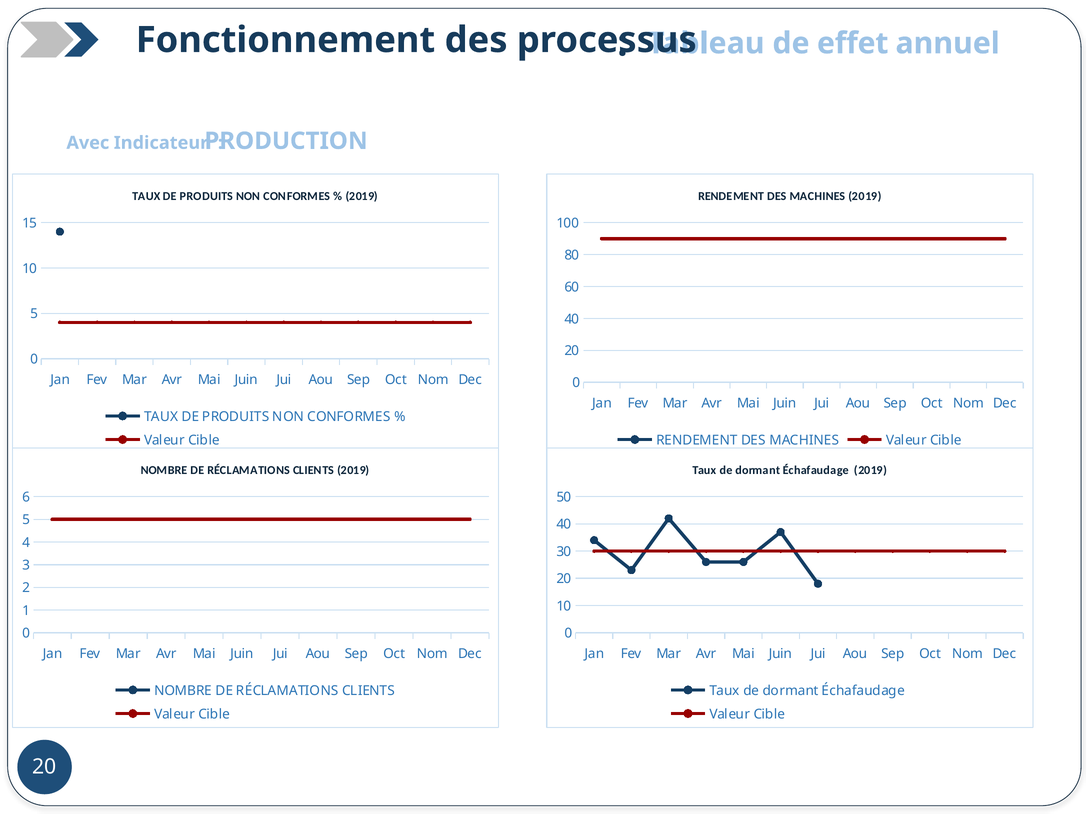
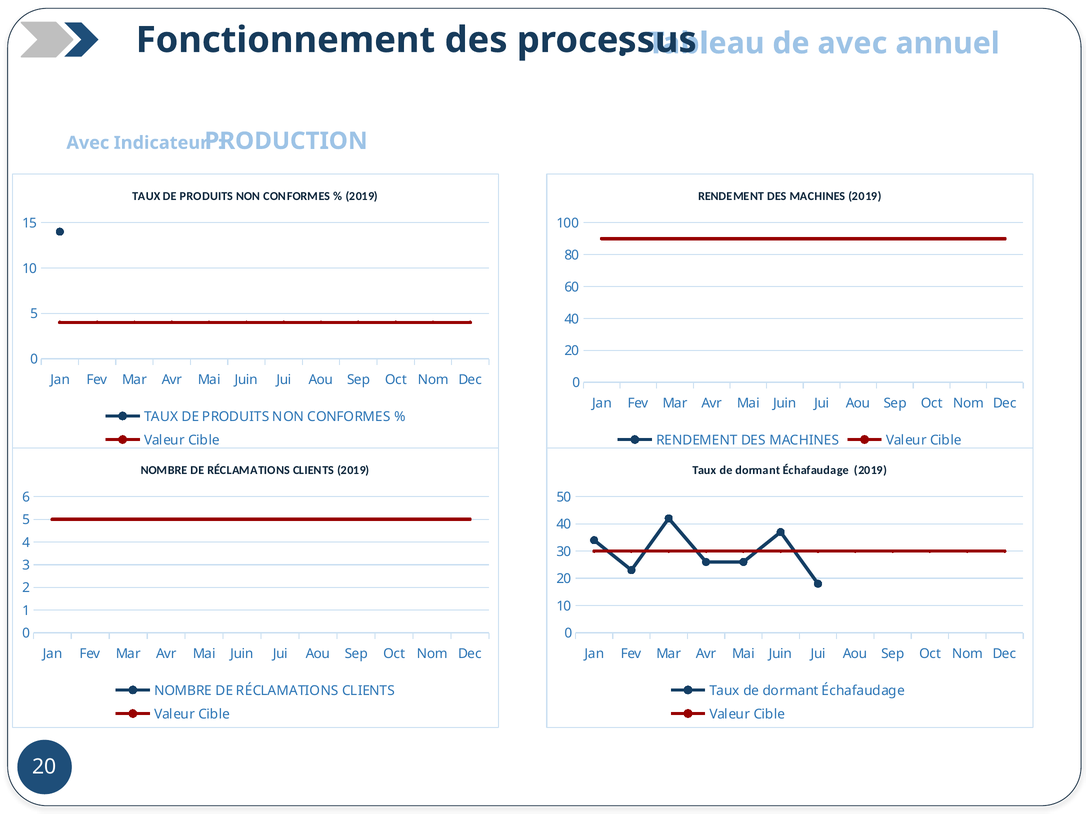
de effet: effet -> avec
